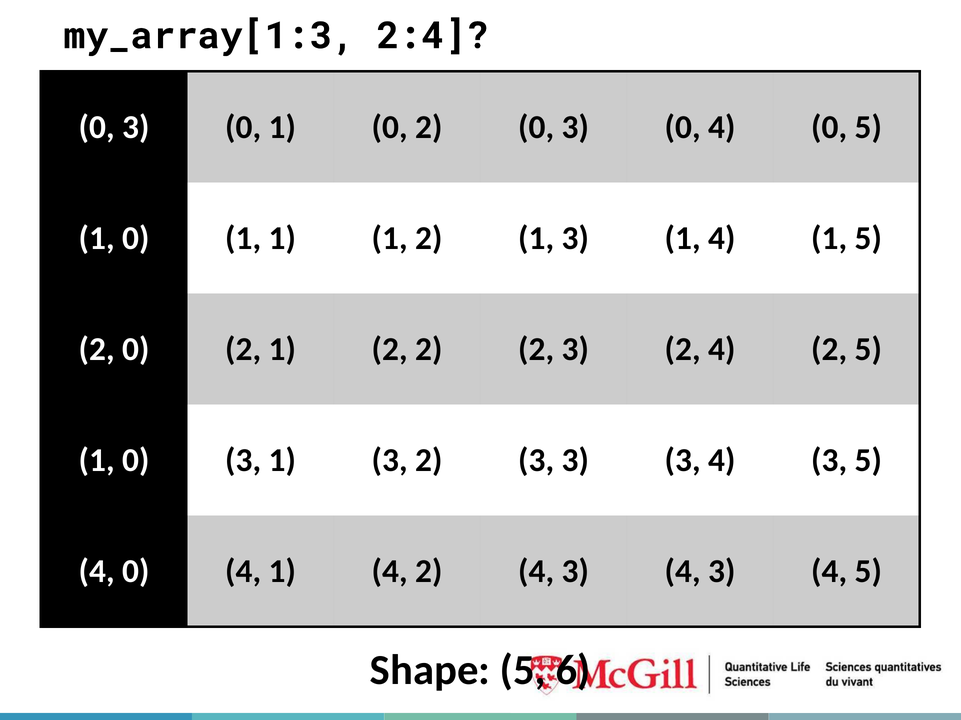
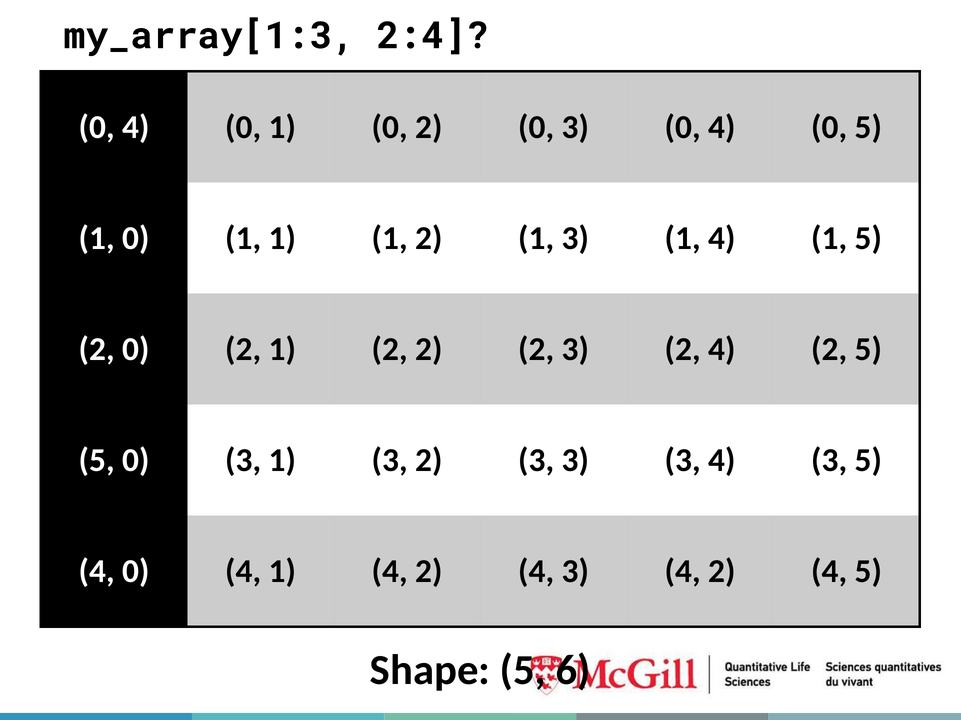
3 at (136, 127): 3 -> 4
1 at (97, 461): 1 -> 5
4 3 4 3: 3 -> 2
